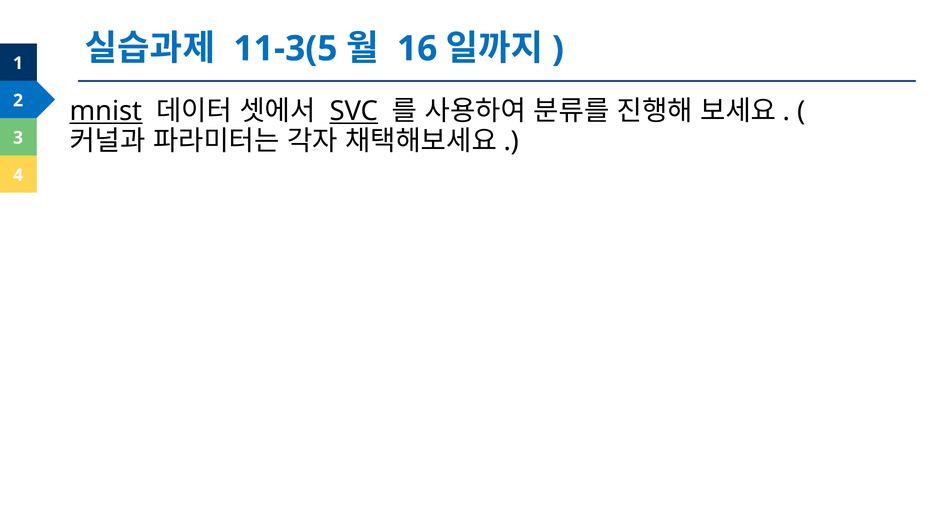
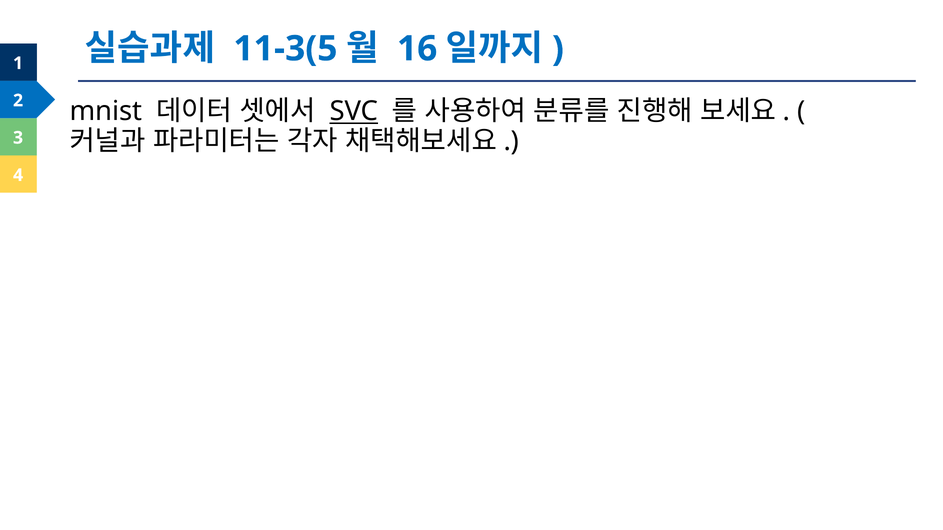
mnist underline: present -> none
